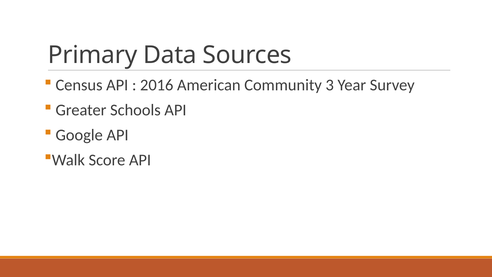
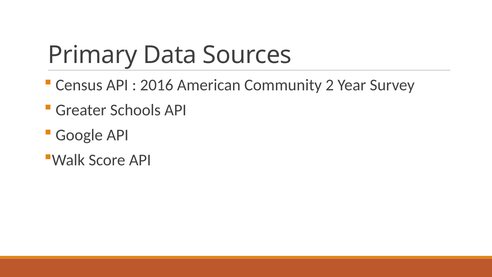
3: 3 -> 2
